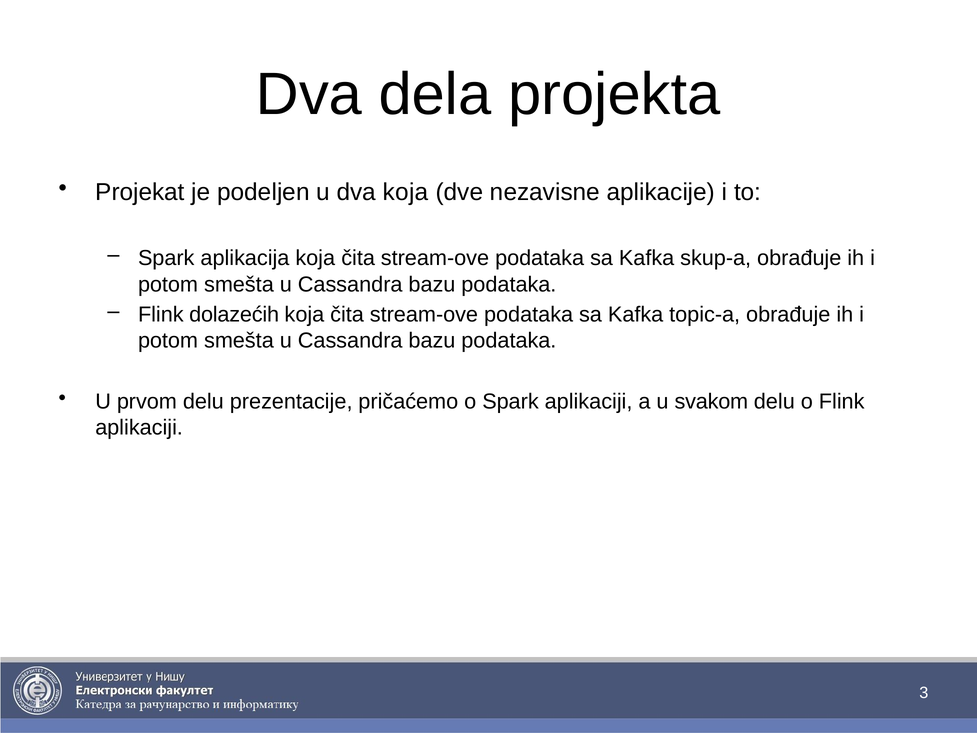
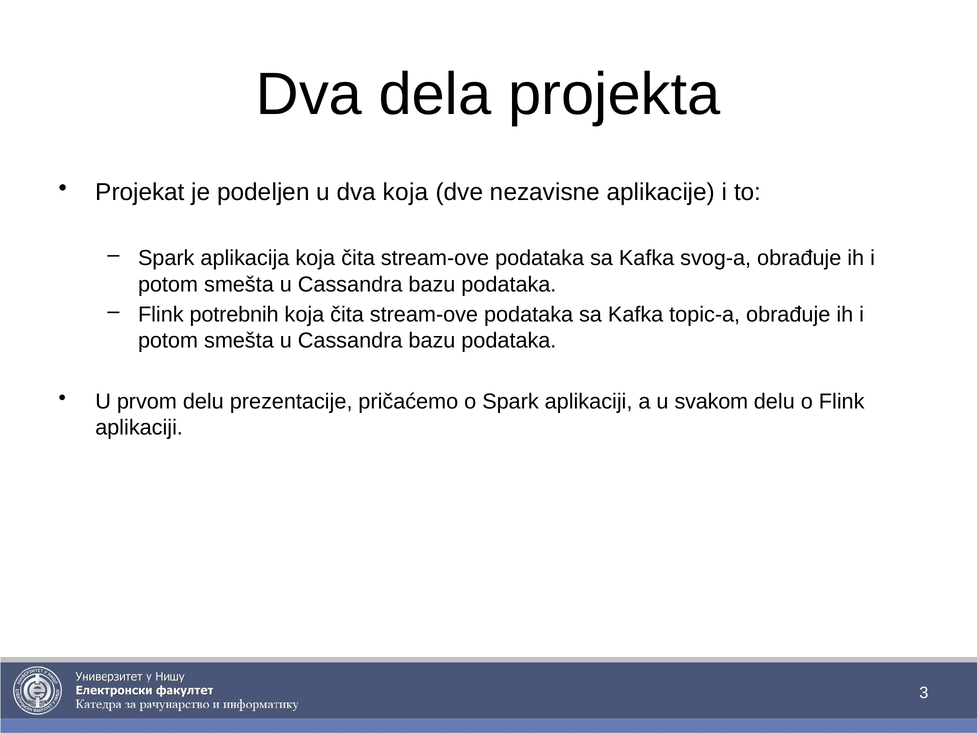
skup-a: skup-a -> svog-a
dolazećih: dolazećih -> potrebnih
